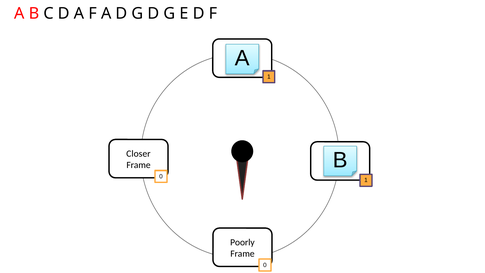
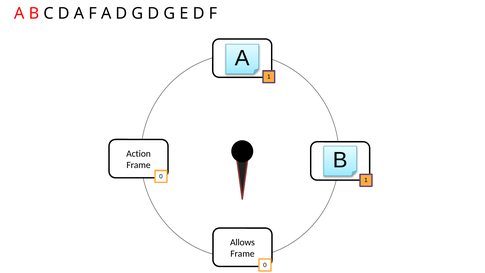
Closer: Closer -> Action
Poorly: Poorly -> Allows
